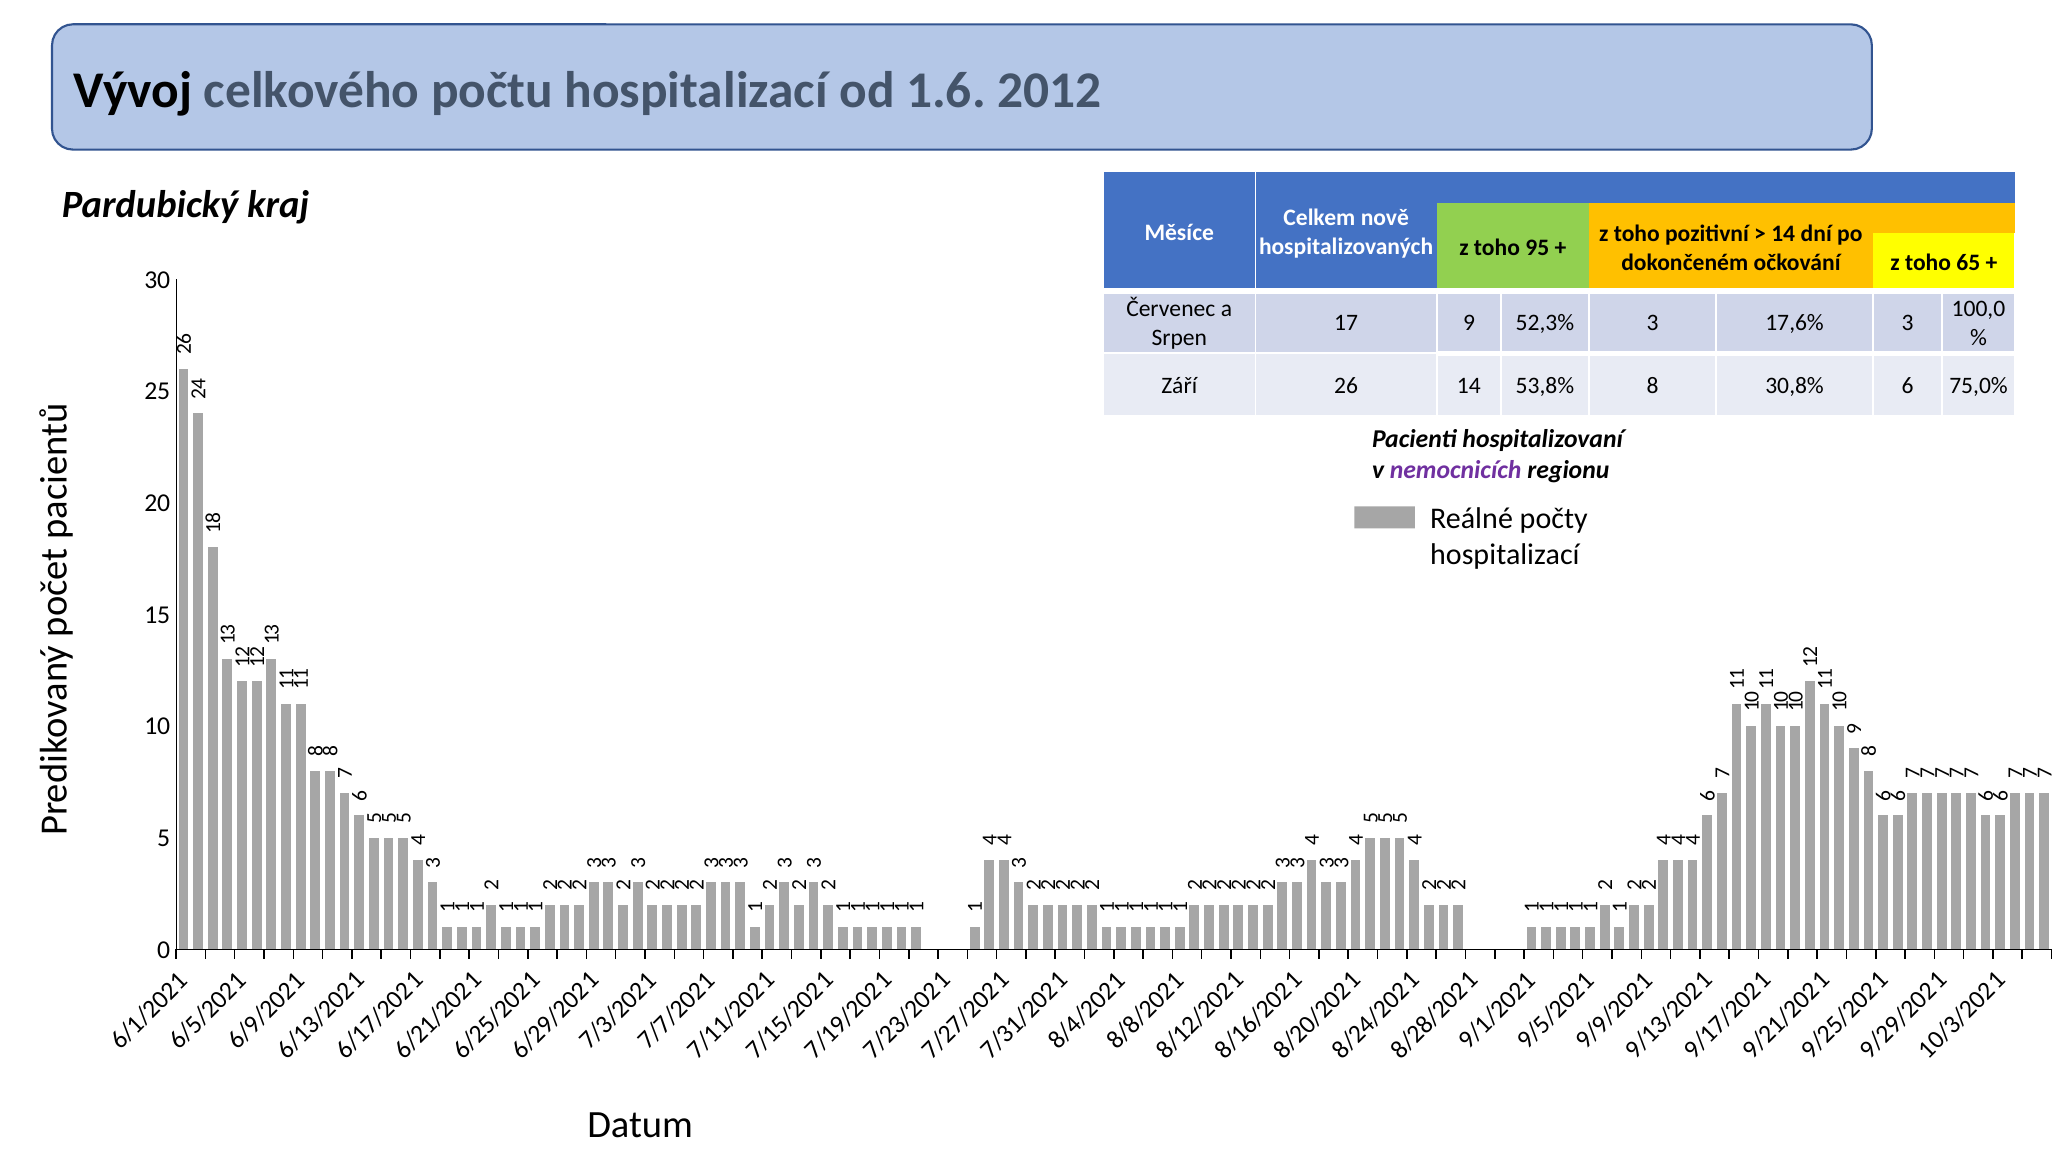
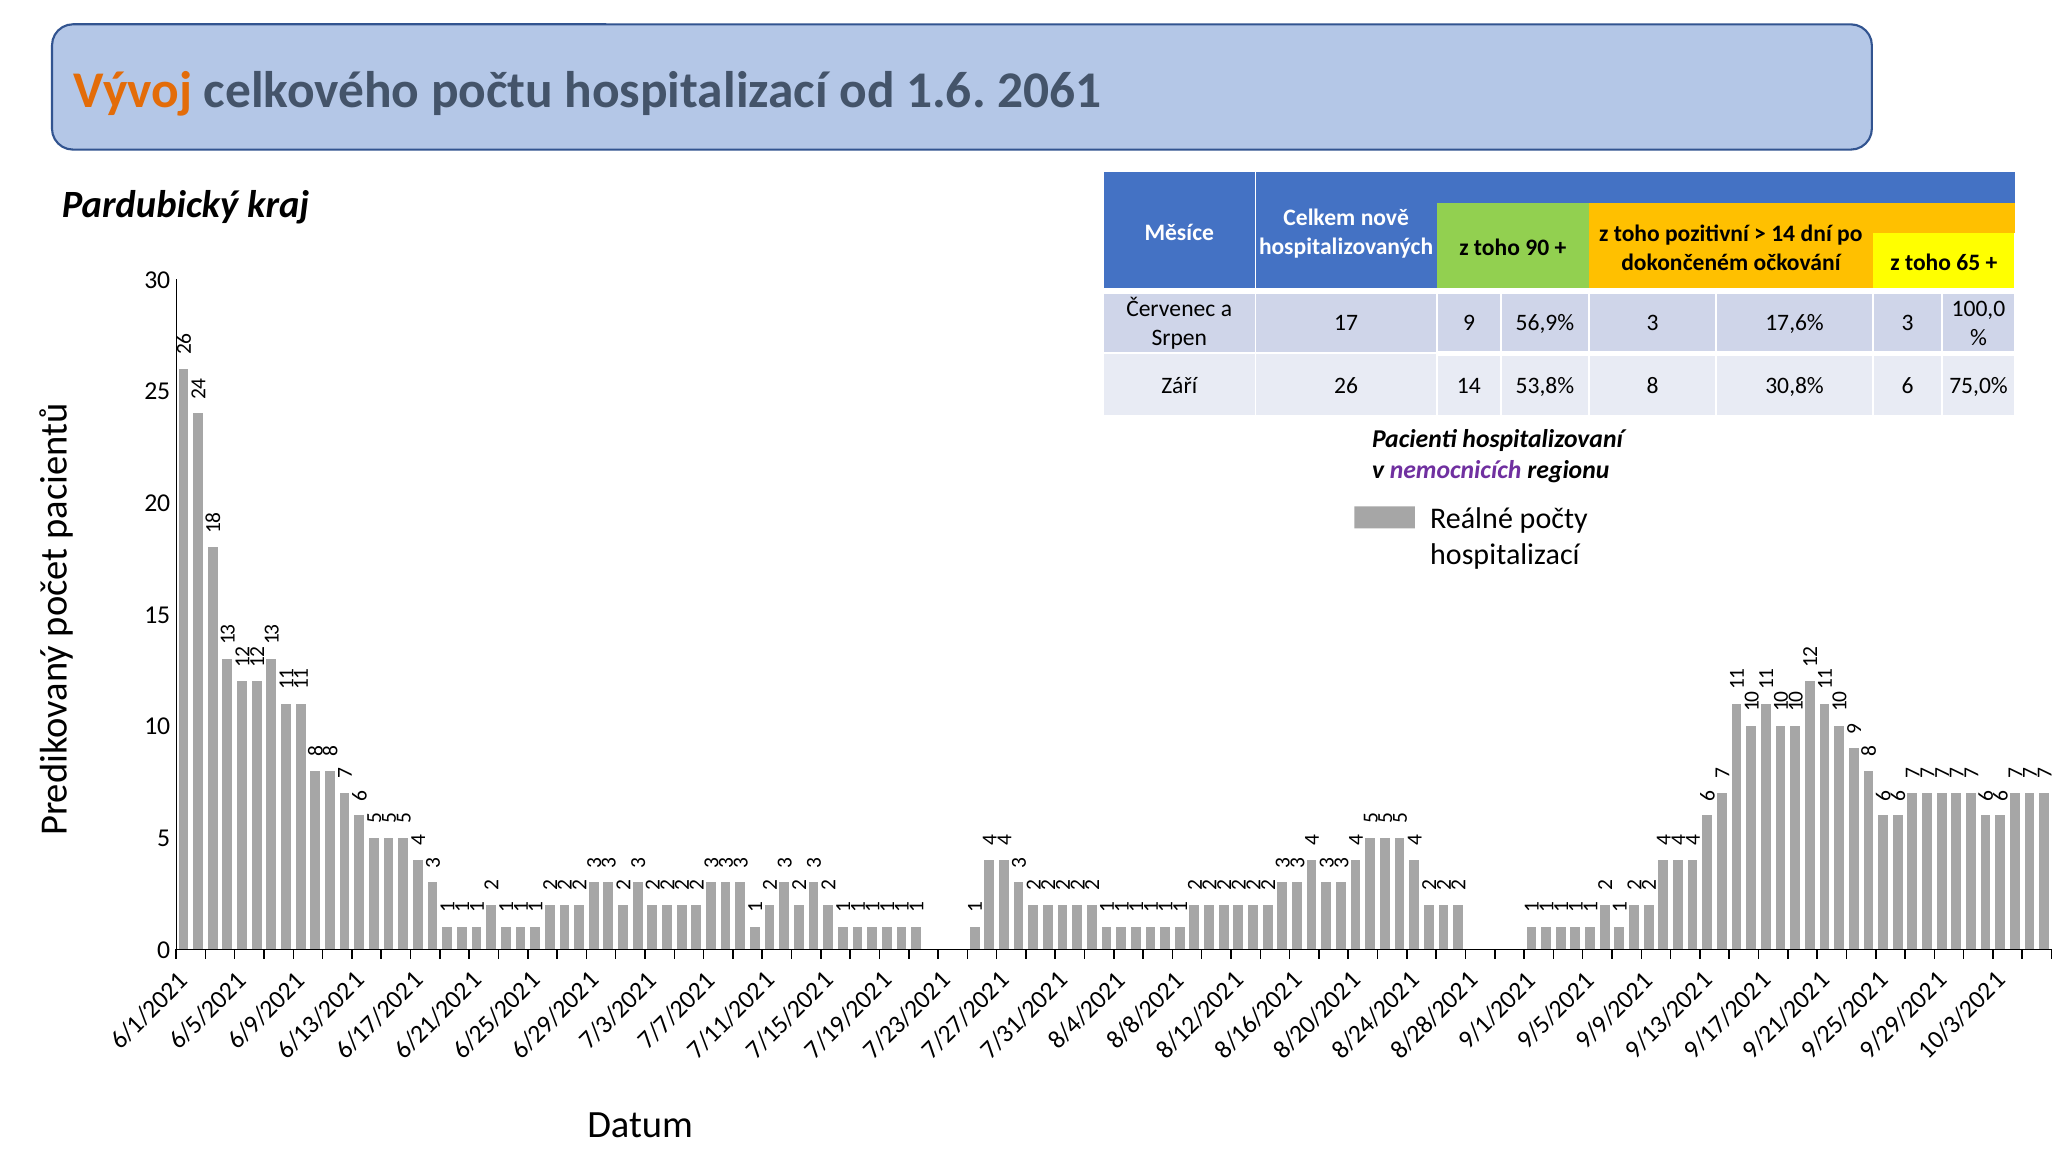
Vývoj colour: black -> orange
2012: 2012 -> 2061
95: 95 -> 90
52,3%: 52,3% -> 56,9%
